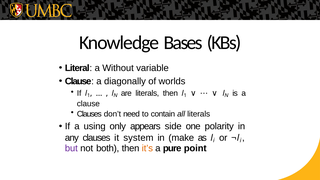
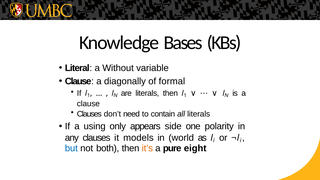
worlds: worlds -> formal
system: system -> models
make: make -> world
but colour: purple -> blue
point: point -> eight
